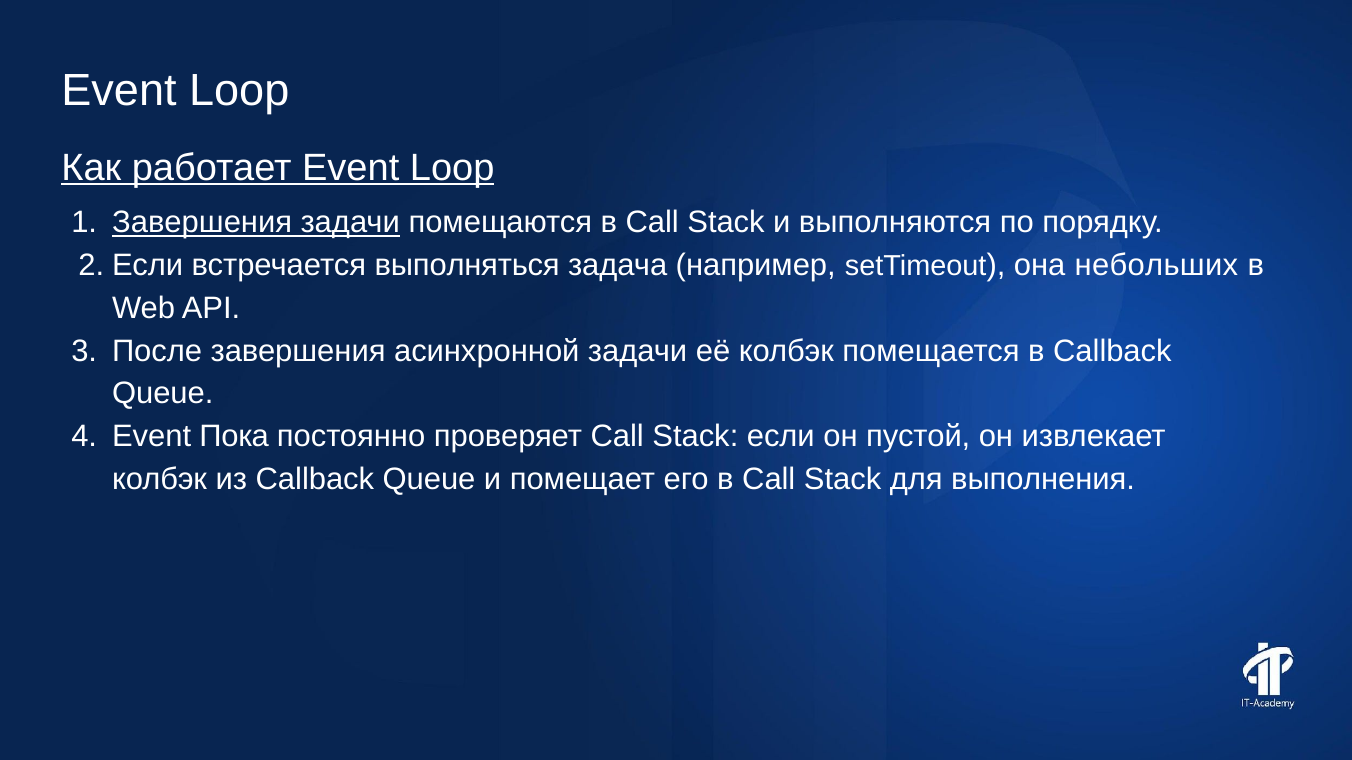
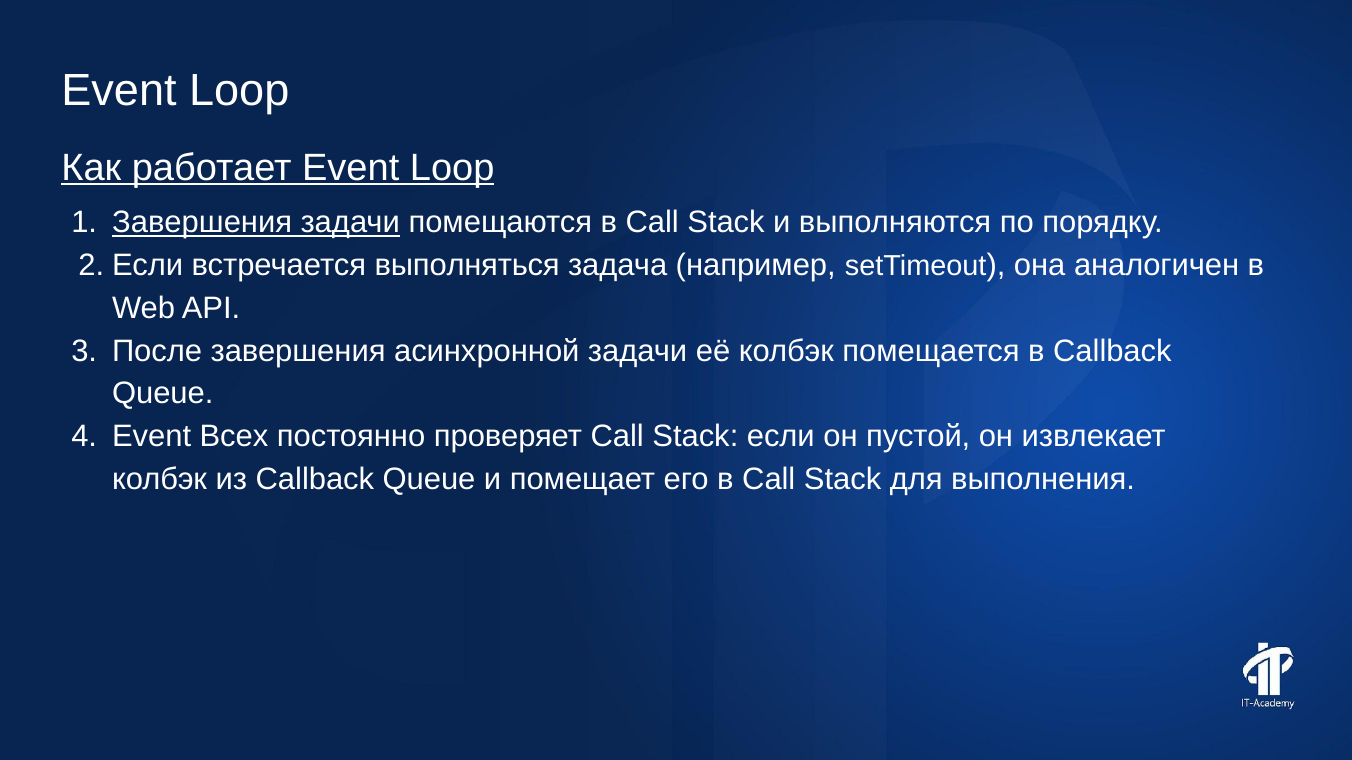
небольших: небольших -> аналогичен
Пока: Пока -> Всех
